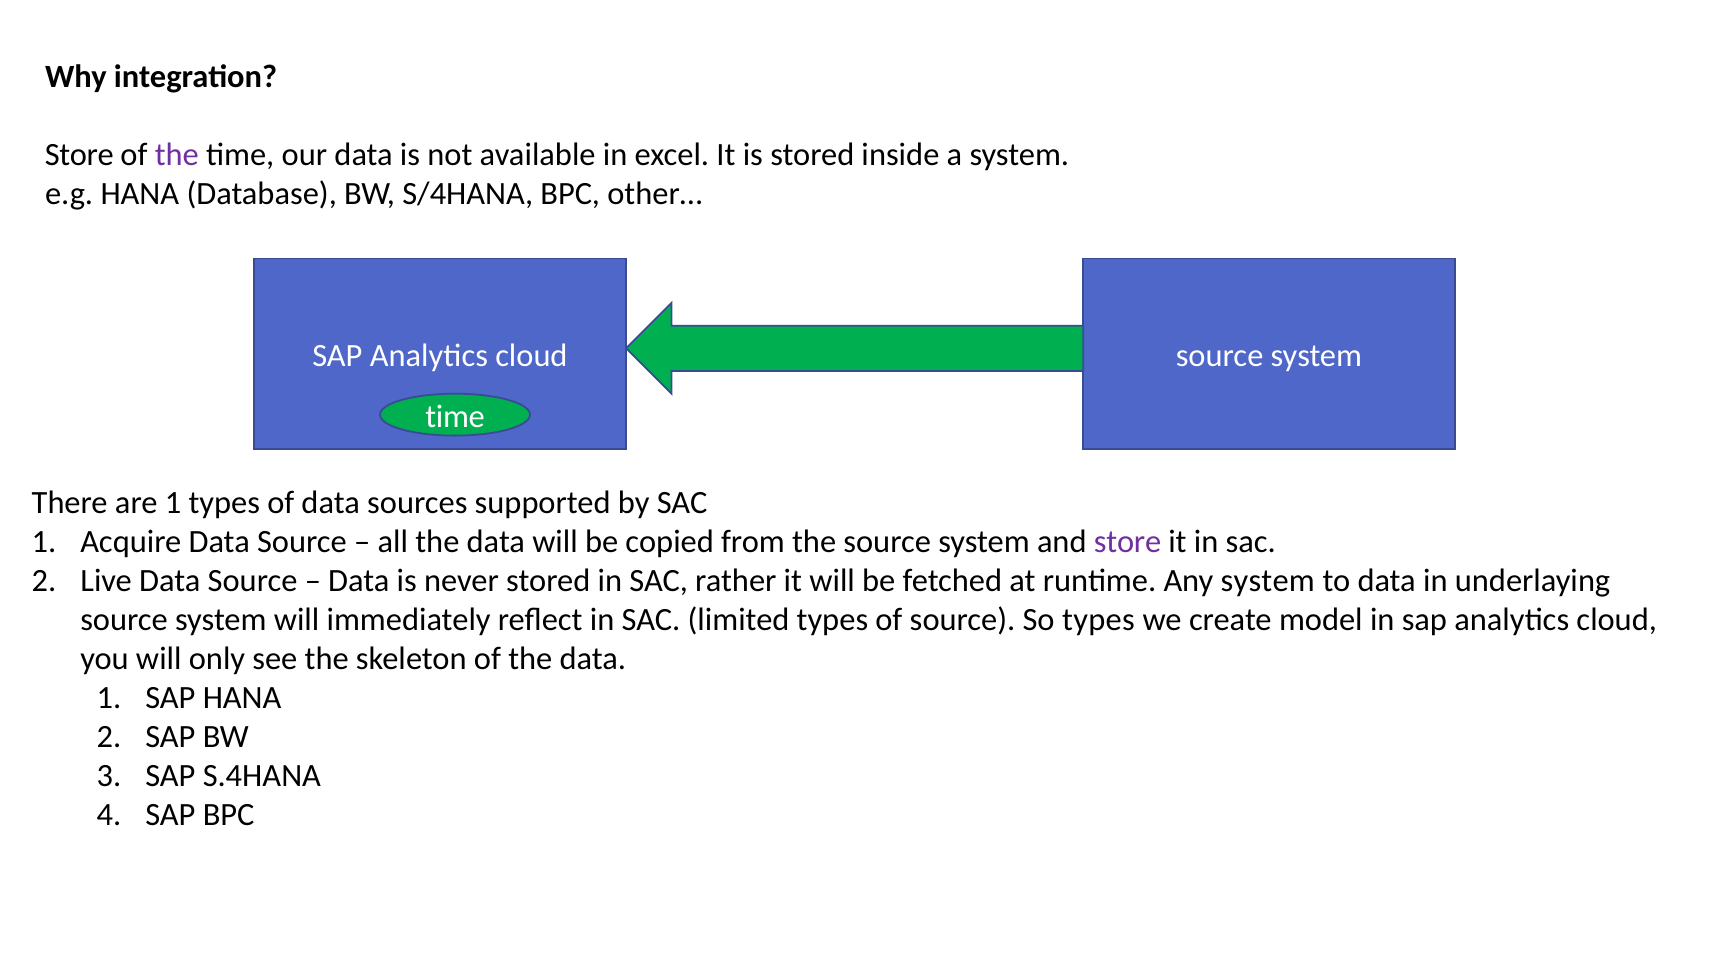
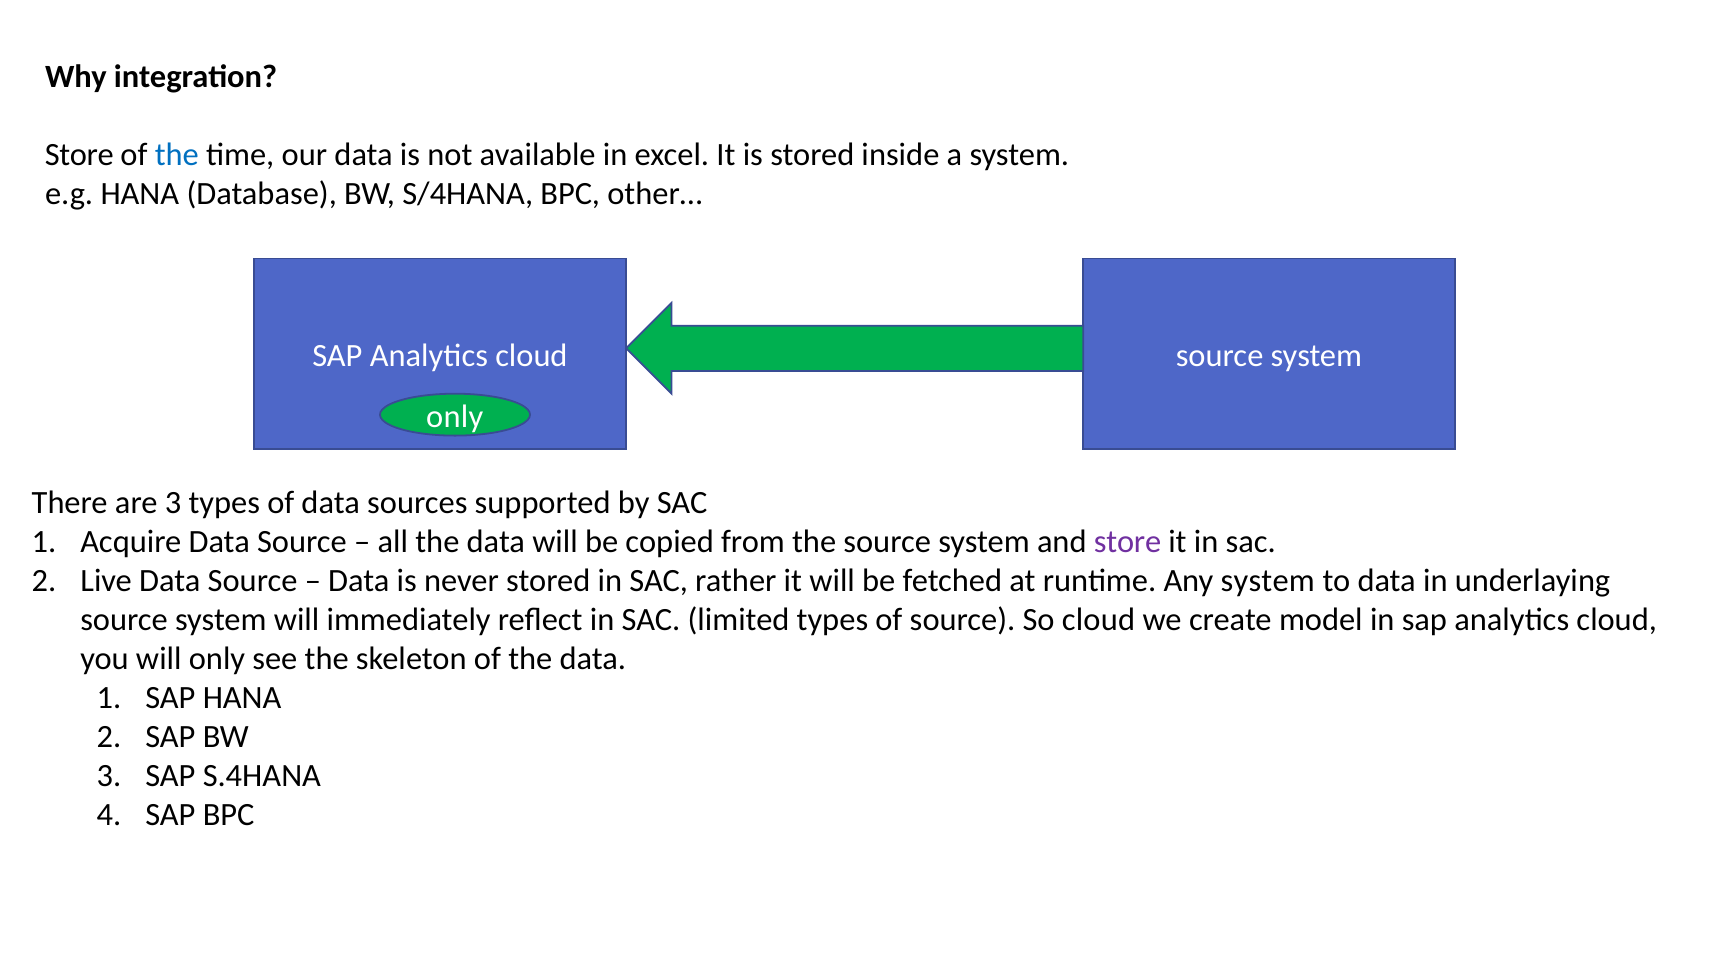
the at (177, 155) colour: purple -> blue
time at (455, 417): time -> only
are 1: 1 -> 3
So types: types -> cloud
